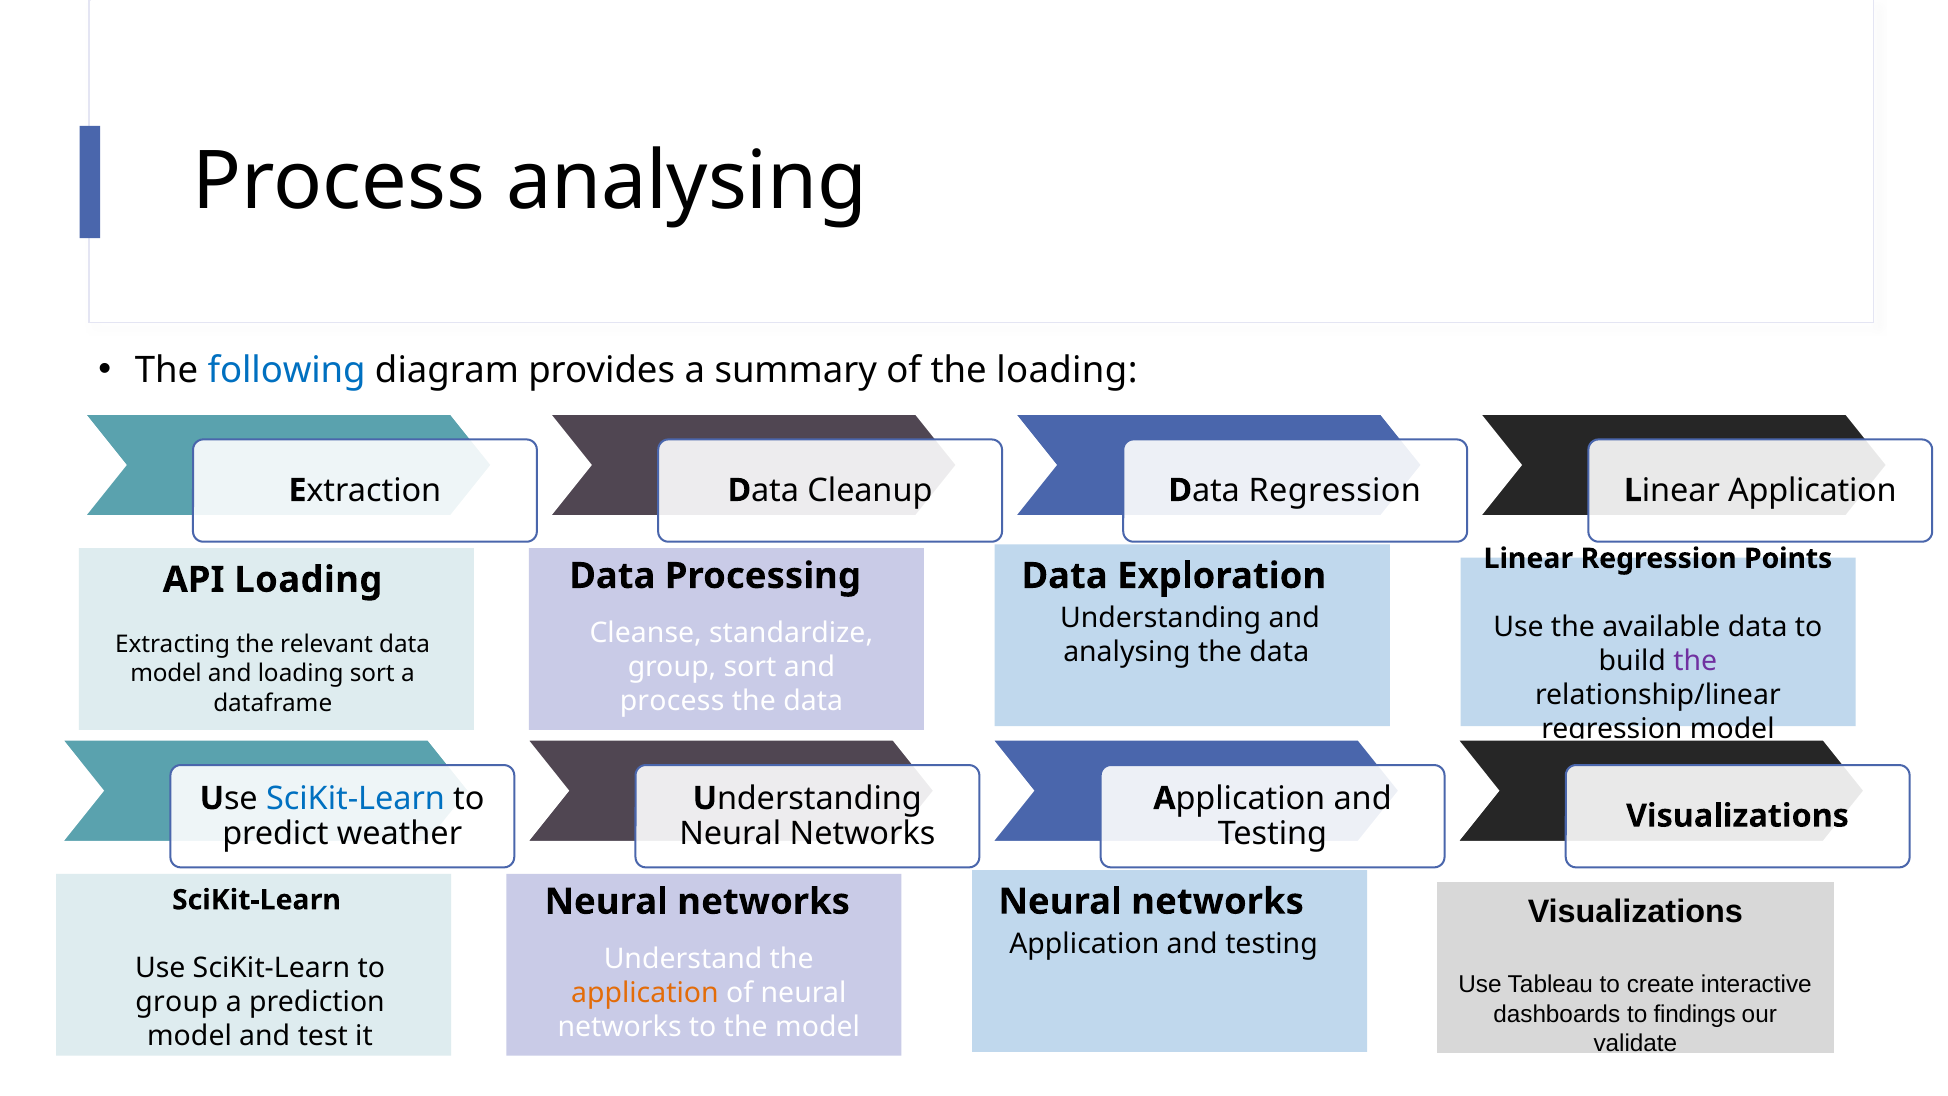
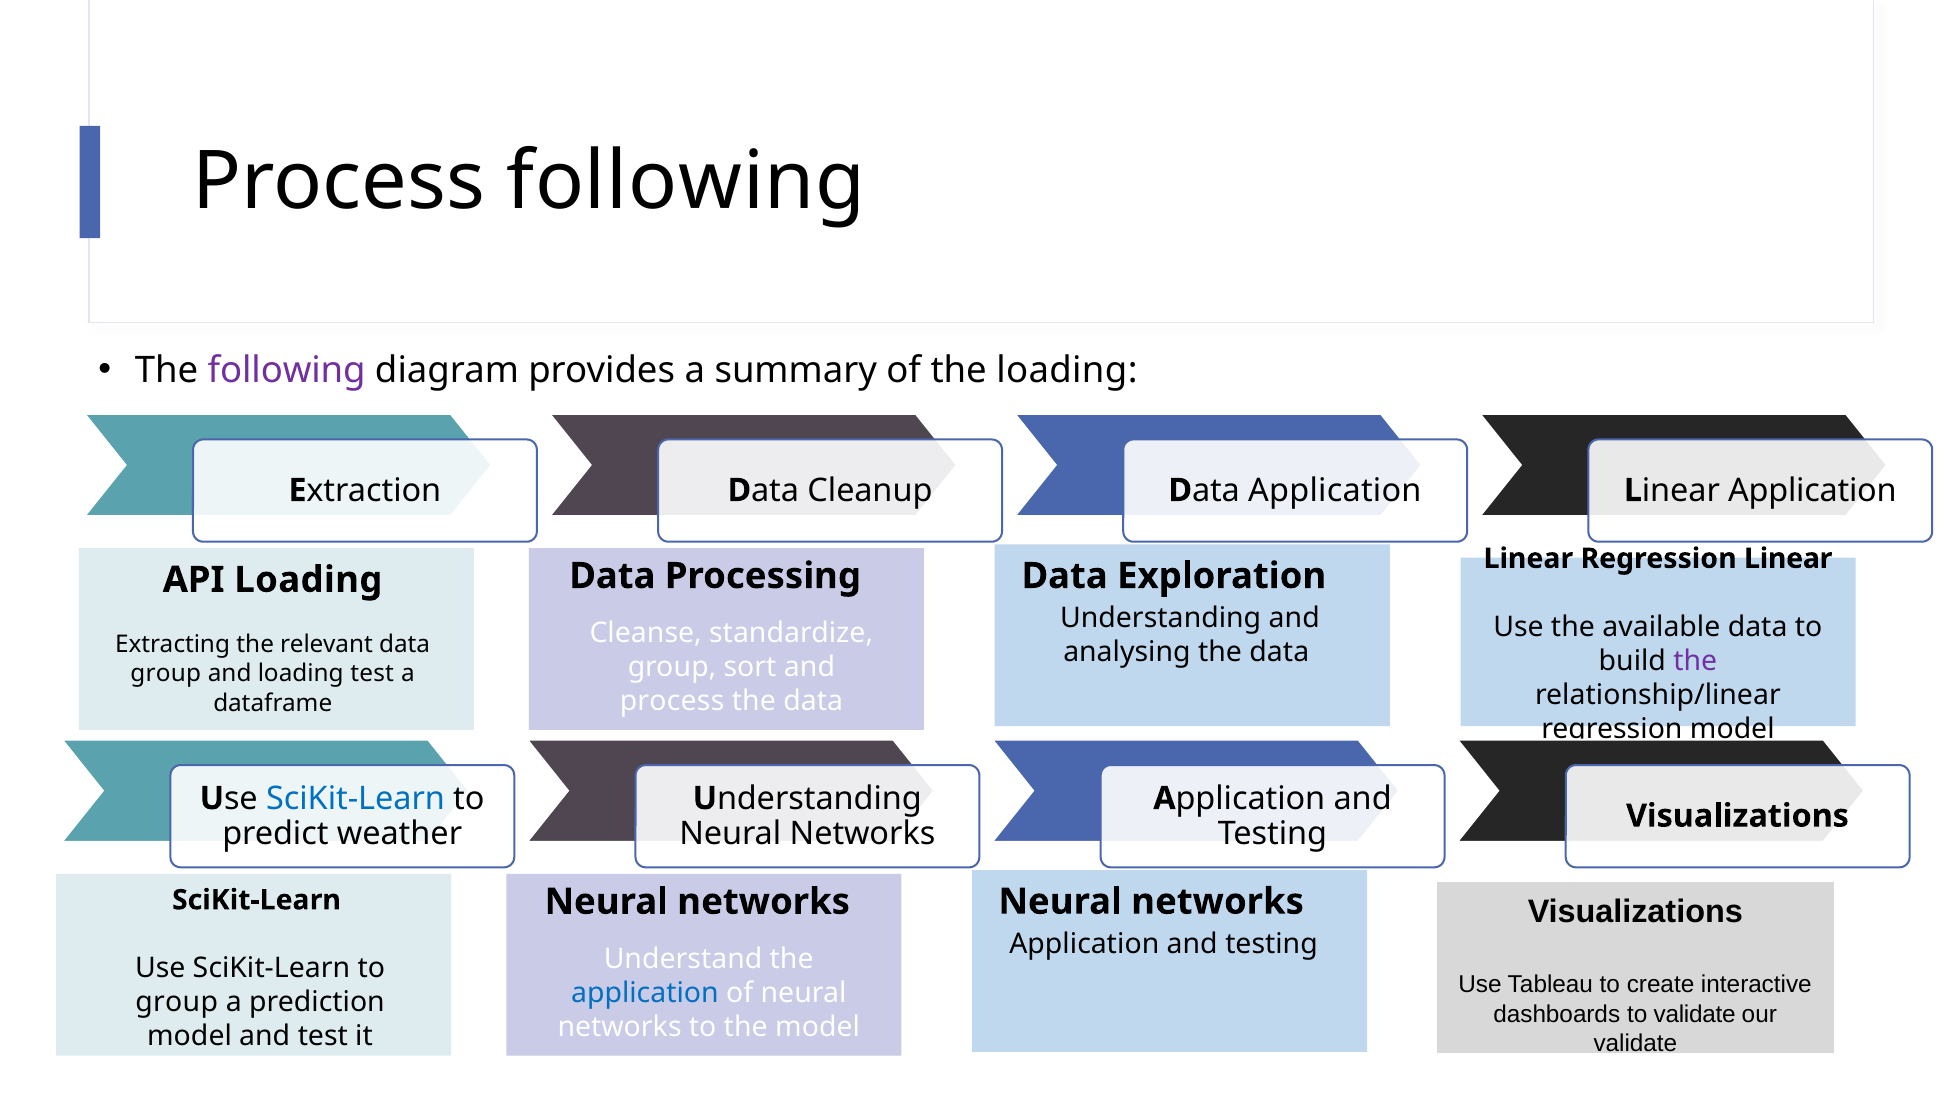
Process analysing: analysing -> following
following at (287, 370) colour: blue -> purple
Data Regression: Regression -> Application
Regression Points: Points -> Linear
model at (166, 674): model -> group
loading sort: sort -> test
application at (645, 993) colour: orange -> blue
to findings: findings -> validate
